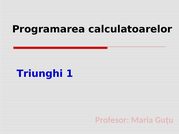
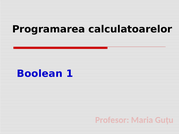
Triunghi: Triunghi -> Boolean
